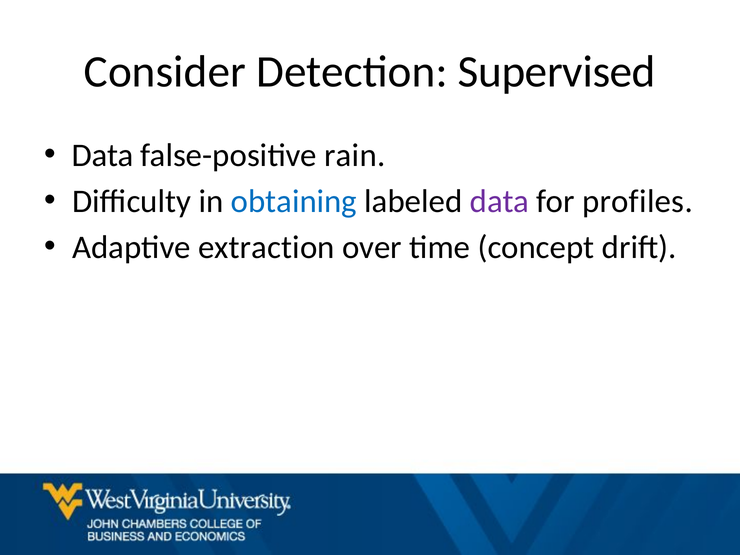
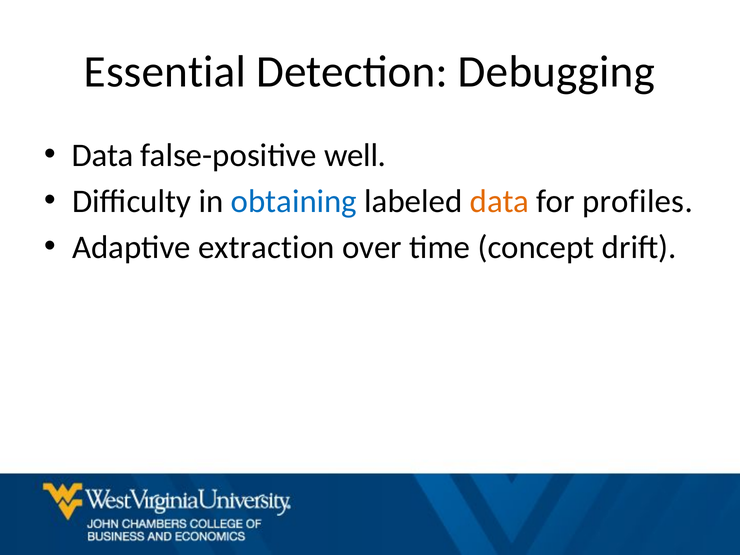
Consider: Consider -> Essential
Supervised: Supervised -> Debugging
rain: rain -> well
data at (500, 201) colour: purple -> orange
